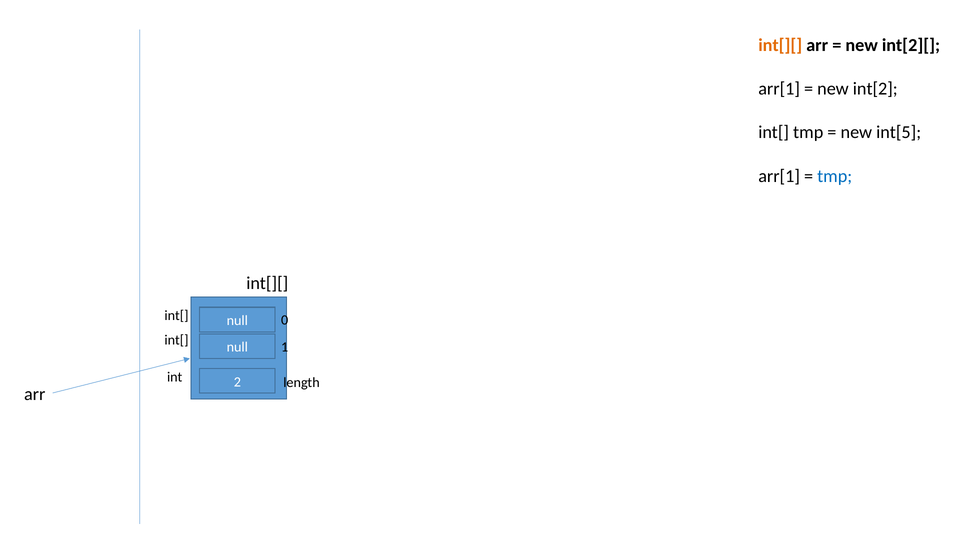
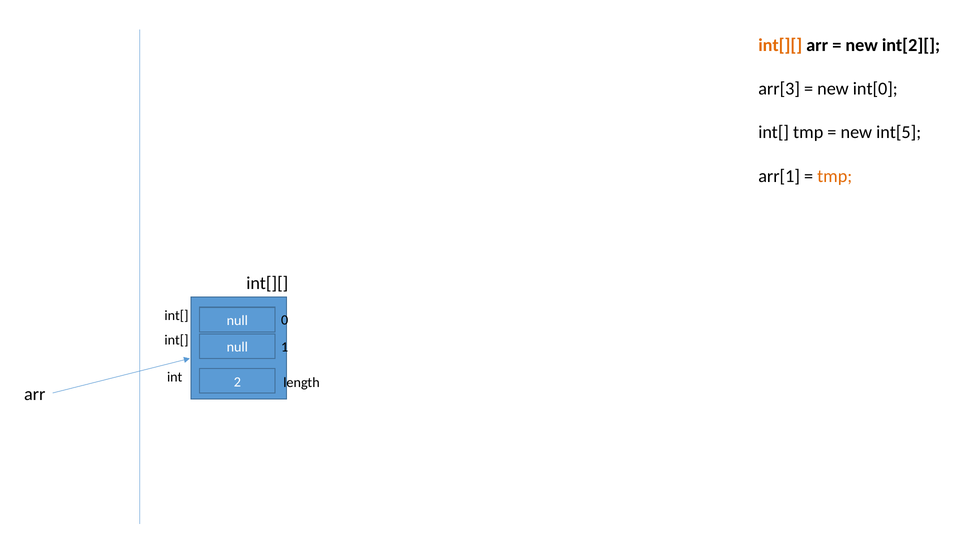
arr[1 at (779, 89): arr[1 -> arr[3
int[2: int[2 -> int[0
tmp at (835, 176) colour: blue -> orange
